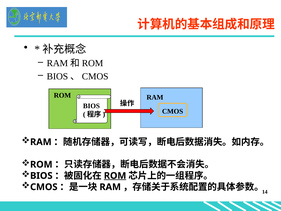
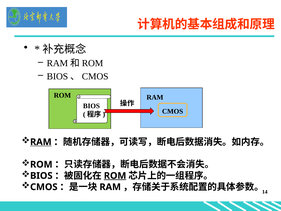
RAM at (41, 142) underline: none -> present
